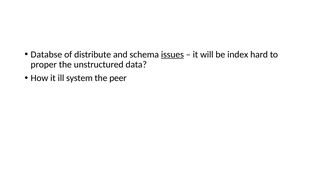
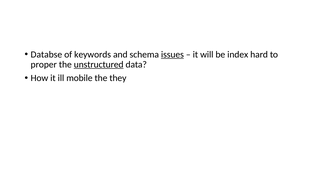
distribute: distribute -> keywords
unstructured underline: none -> present
system: system -> mobile
peer: peer -> they
